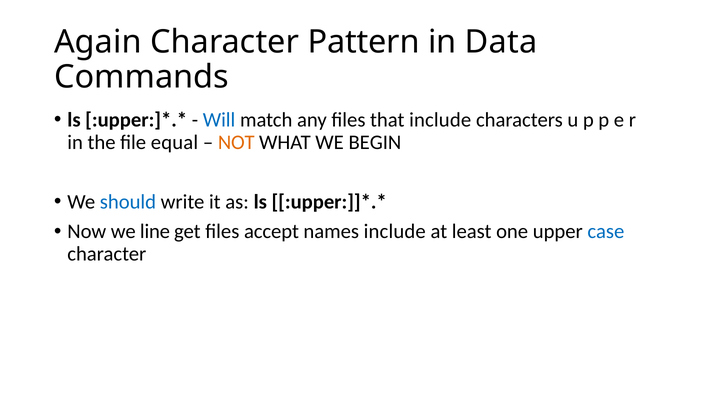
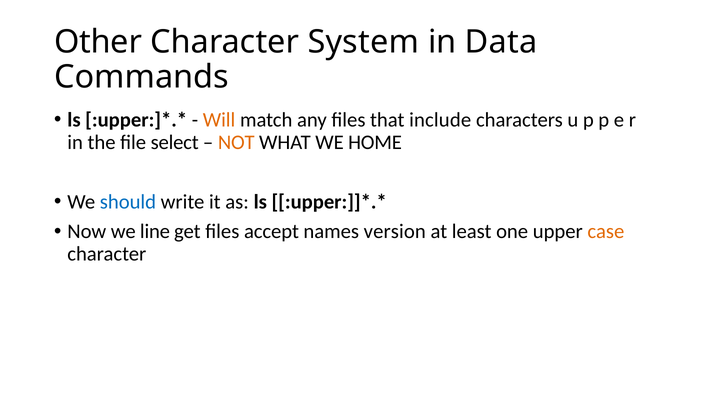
Again: Again -> Other
Pattern: Pattern -> System
Will colour: blue -> orange
equal: equal -> select
BEGIN: BEGIN -> HOME
names include: include -> version
case colour: blue -> orange
